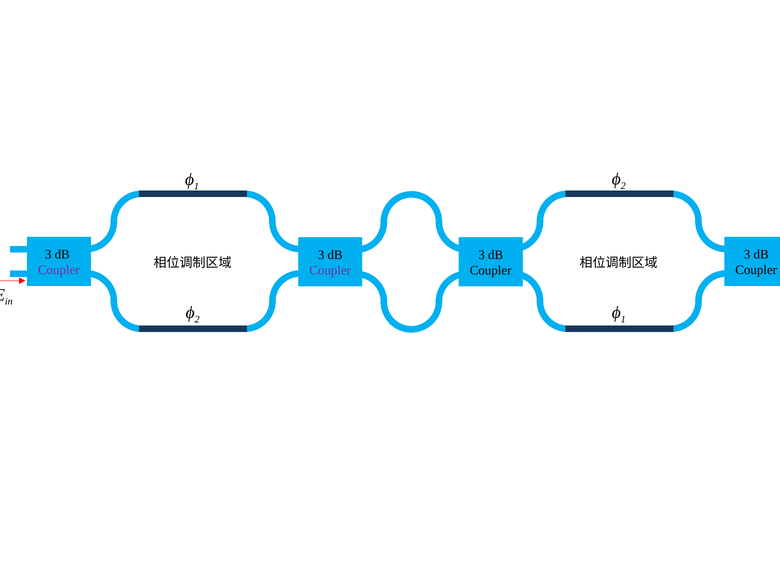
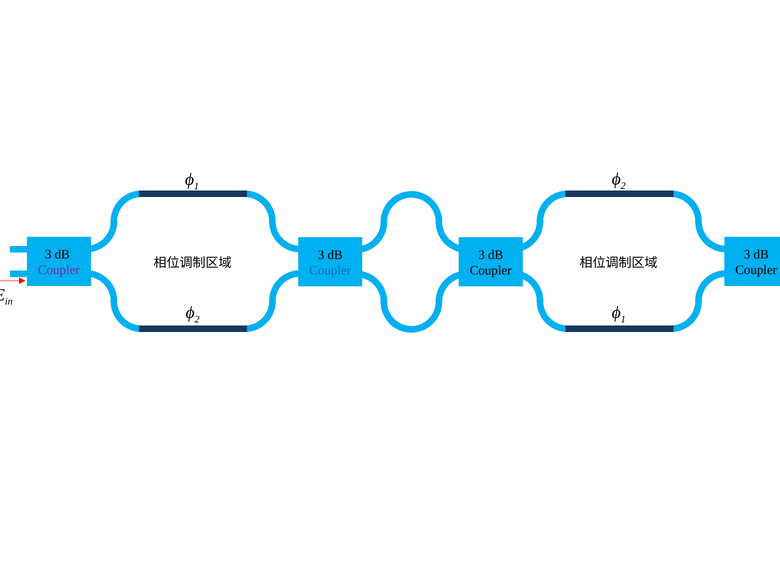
Coupler at (330, 270) colour: purple -> blue
